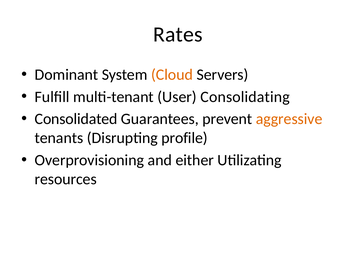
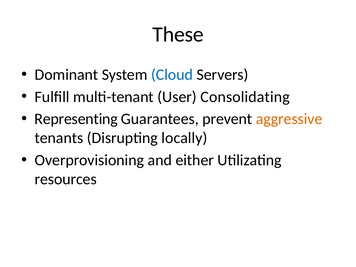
Rates: Rates -> These
Cloud colour: orange -> blue
Consolidated: Consolidated -> Representing
profile: profile -> locally
